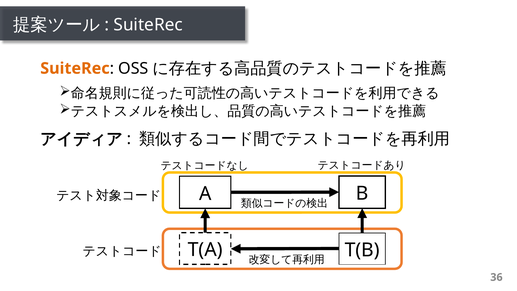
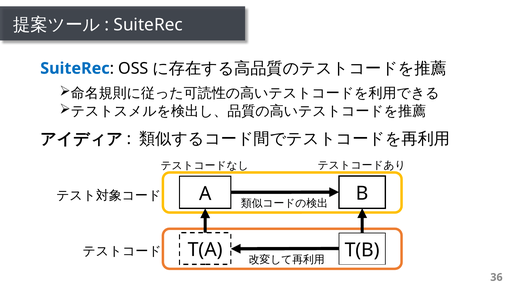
SuiteRec at (75, 68) colour: orange -> blue
